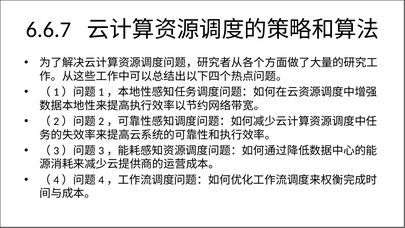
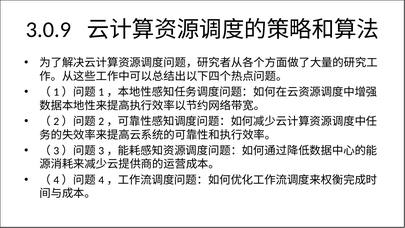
6.6.7: 6.6.7 -> 3.0.9
